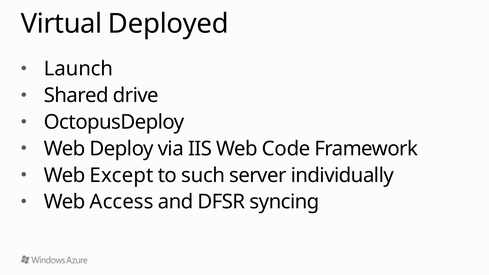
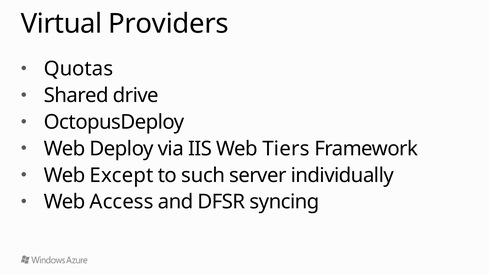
Deployed: Deployed -> Providers
Launch: Launch -> Quotas
Code: Code -> Tiers
